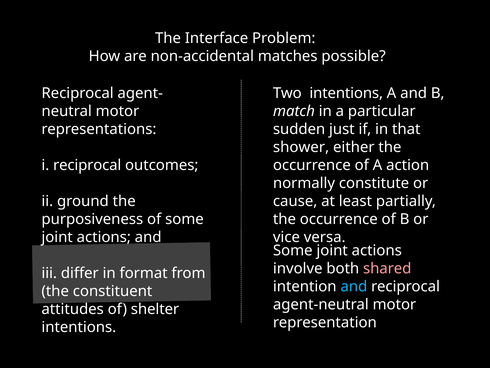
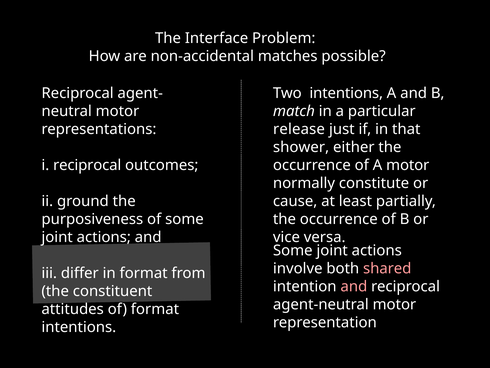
sudden: sudden -> release
A action: action -> motor
and at (354, 286) colour: light blue -> pink
of shelter: shelter -> format
